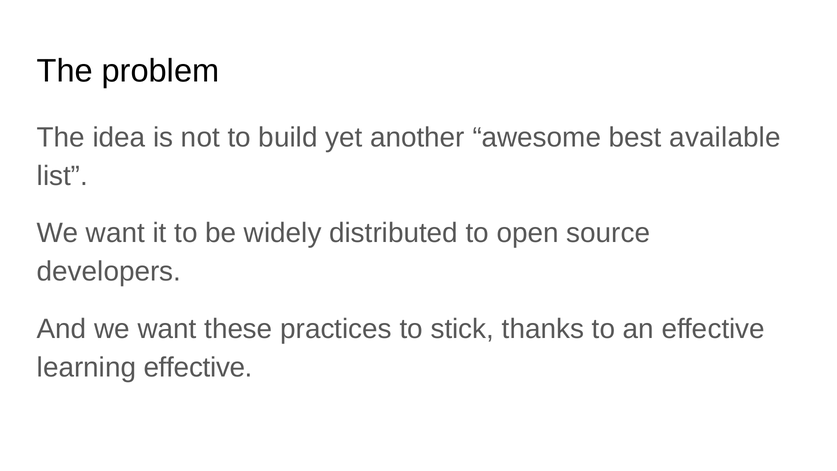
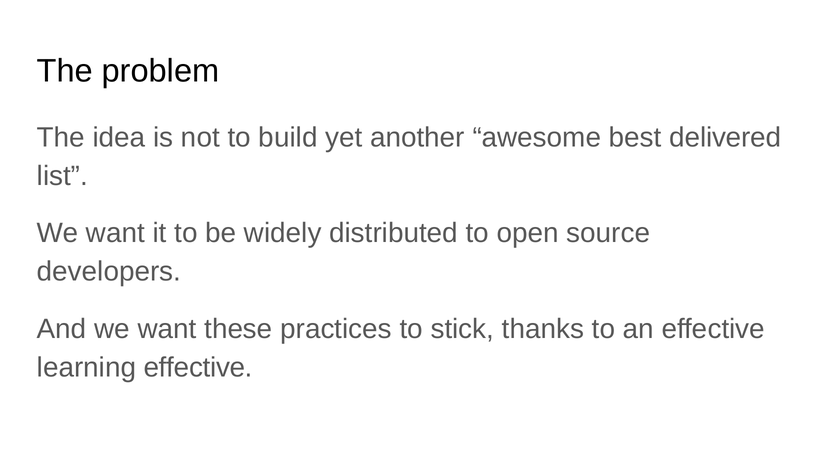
available: available -> delivered
